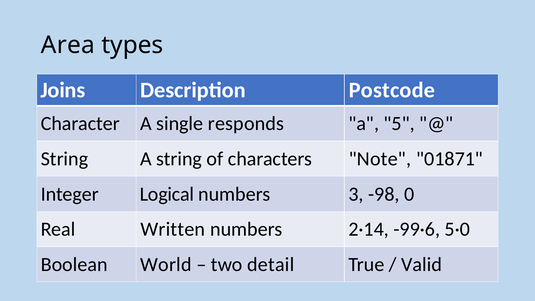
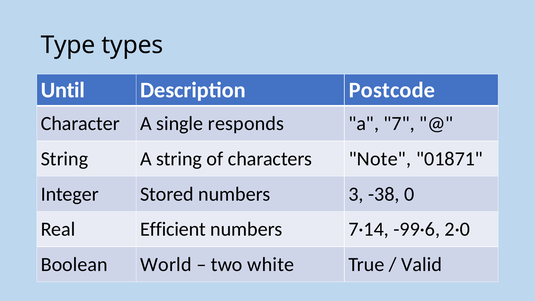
Area: Area -> Type
Joins: Joins -> Until
5: 5 -> 7
Logical: Logical -> Stored
-98: -98 -> -38
Written: Written -> Efficient
2·14: 2·14 -> 7·14
5·0: 5·0 -> 2·0
detail: detail -> white
